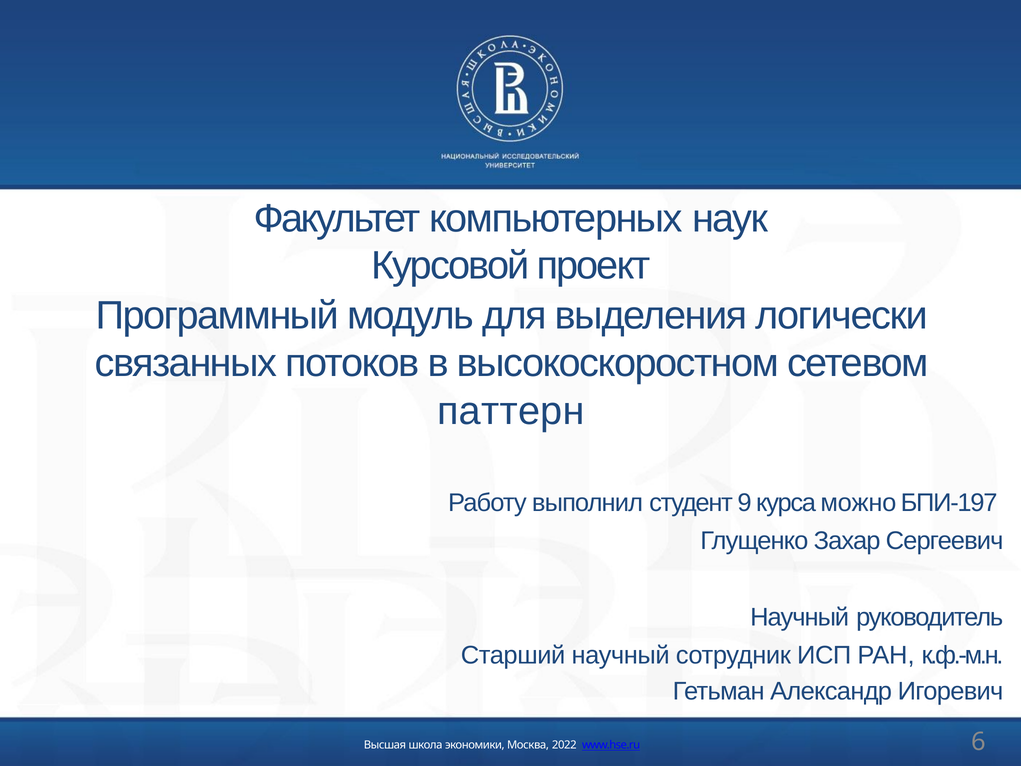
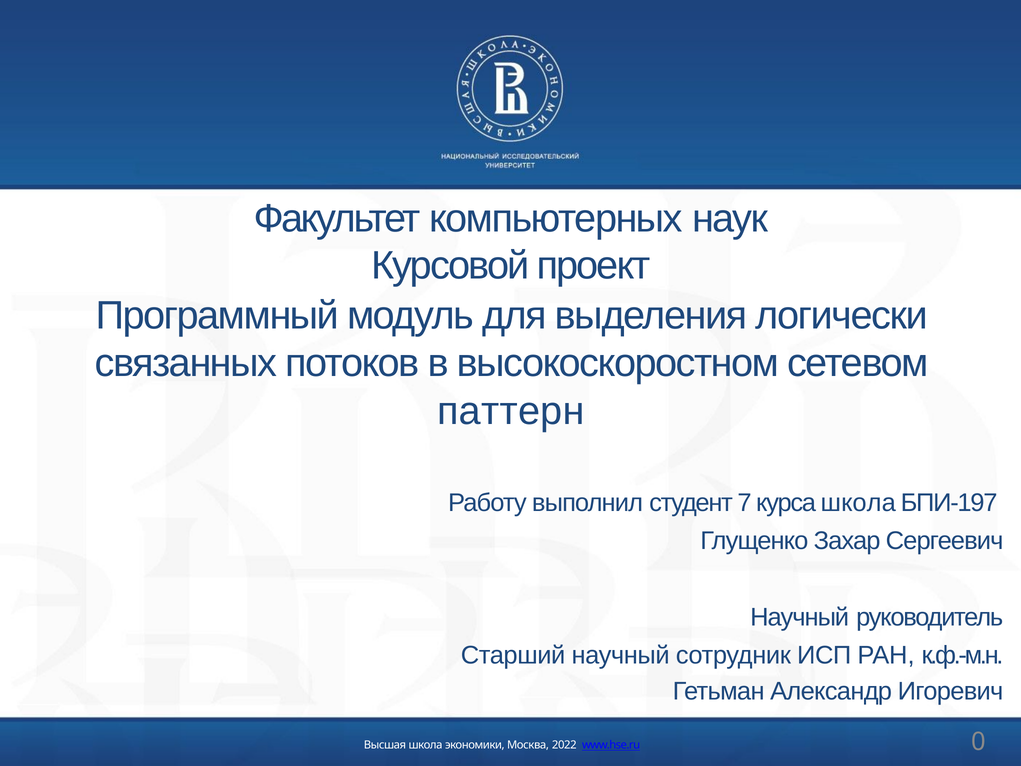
9: 9 -> 7
курса можно: можно -> школа
6: 6 -> 0
